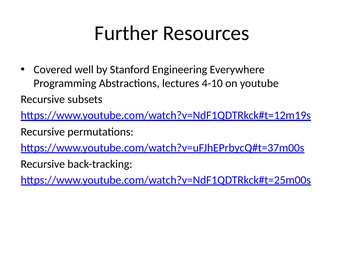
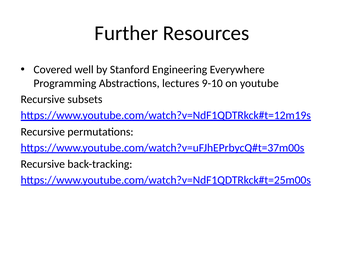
4-10: 4-10 -> 9-10
